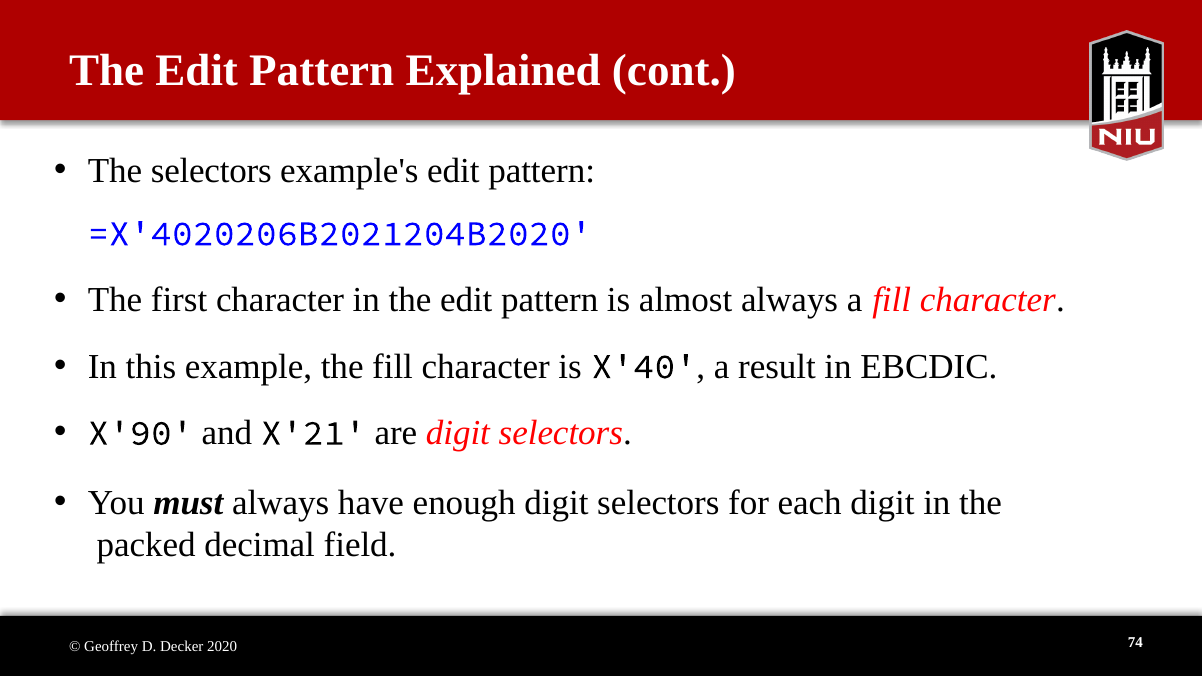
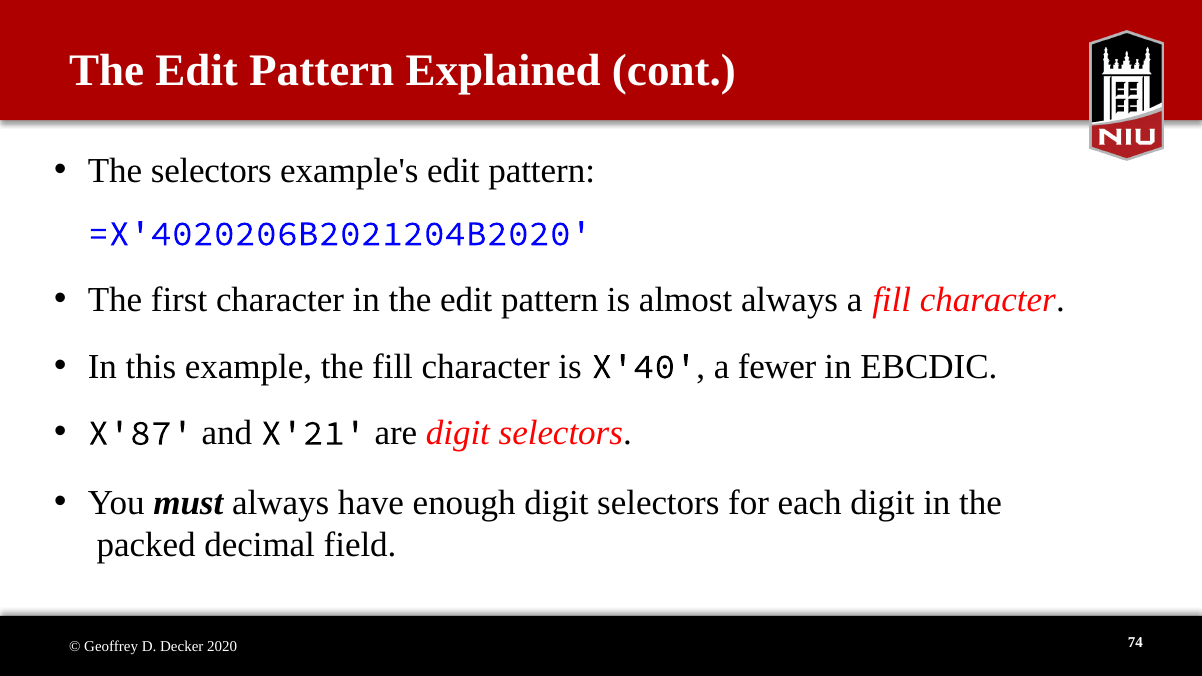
result: result -> fewer
X'90: X'90 -> X'87
